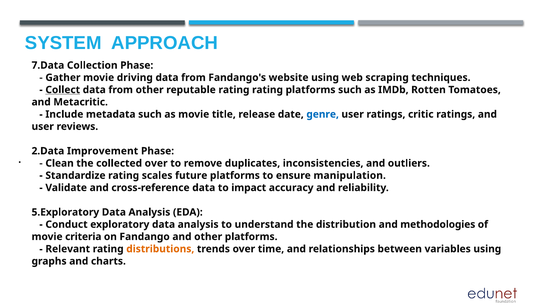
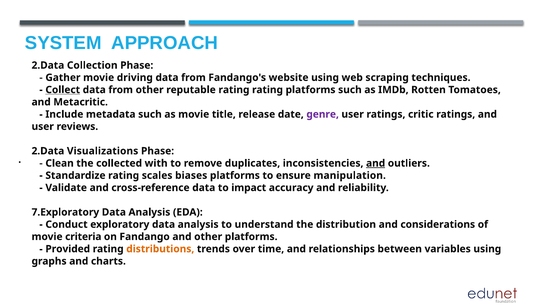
7.Data at (48, 65): 7.Data -> 2.Data
genre colour: blue -> purple
Improvement: Improvement -> Visualizations
collected over: over -> with
and at (376, 163) underline: none -> present
future: future -> biases
5.Exploratory: 5.Exploratory -> 7.Exploratory
methodologies: methodologies -> considerations
Relevant: Relevant -> Provided
